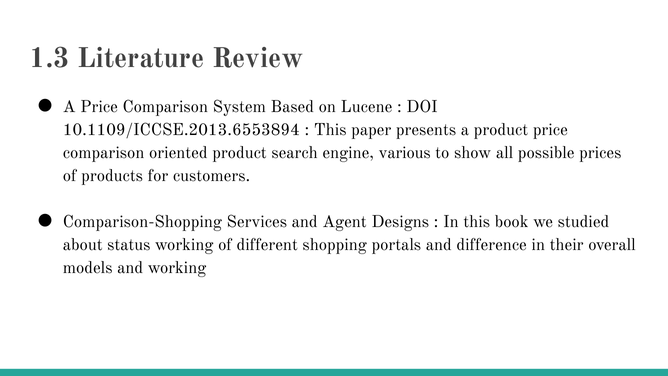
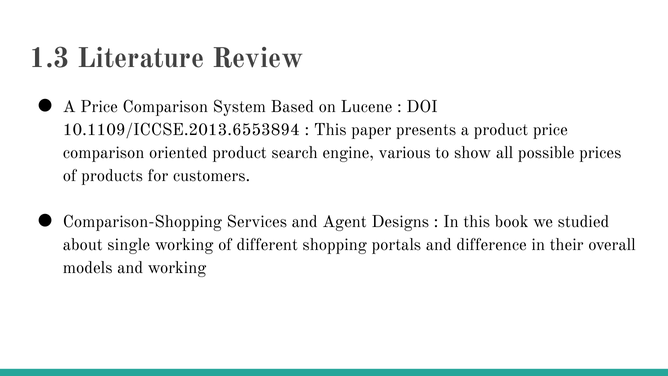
status: status -> single
